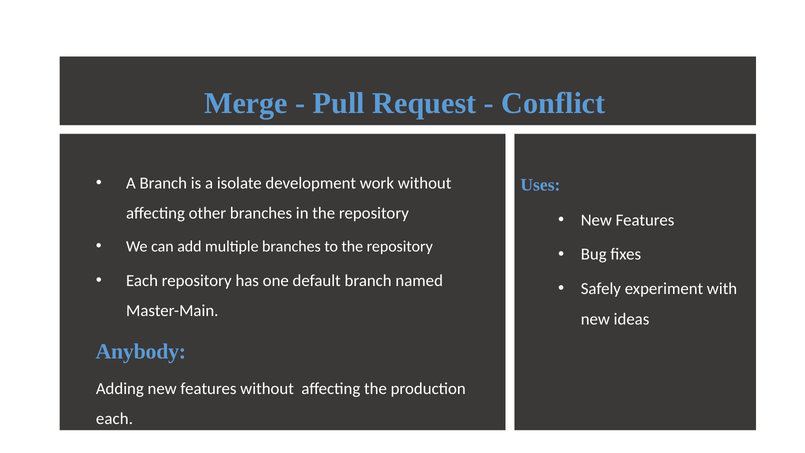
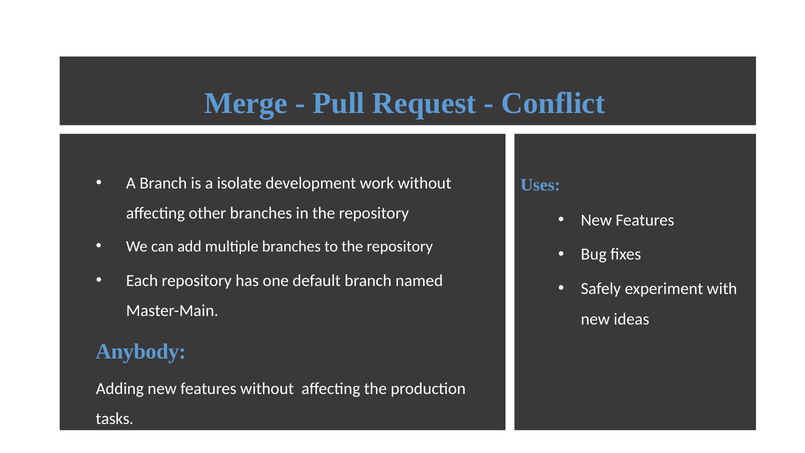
each at (114, 419): each -> tasks
